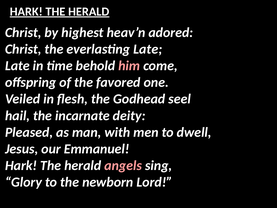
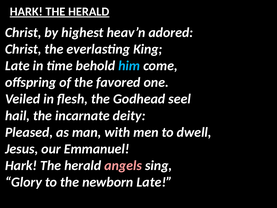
everlasting Late: Late -> King
him colour: pink -> light blue
newborn Lord: Lord -> Late
